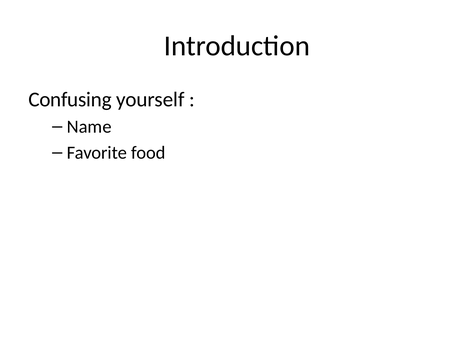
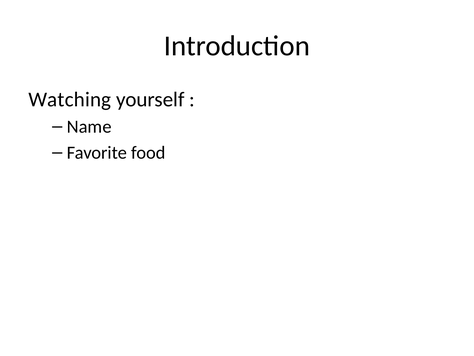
Confusing: Confusing -> Watching
